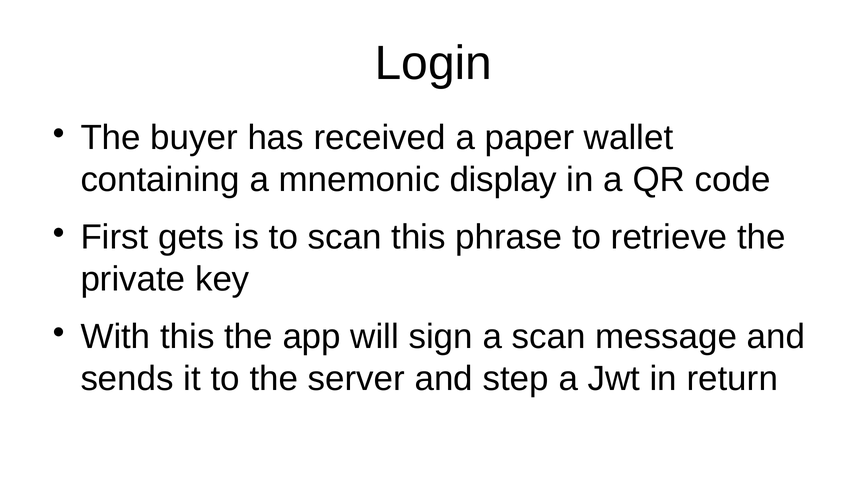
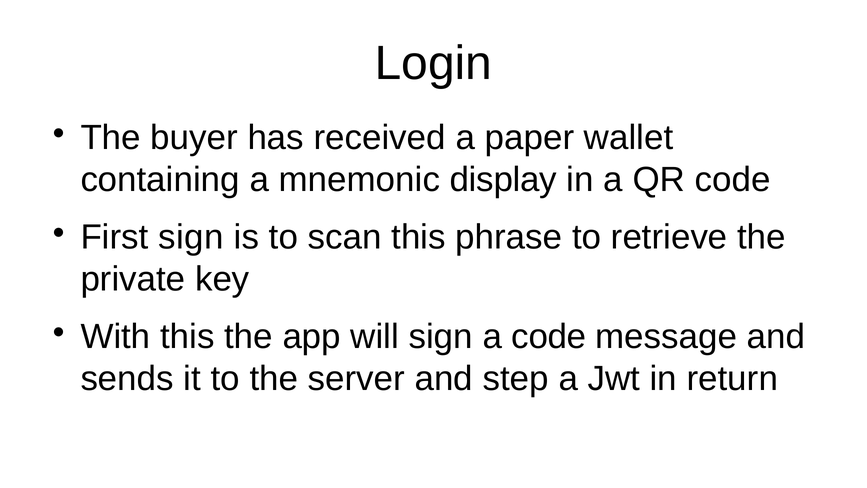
First gets: gets -> sign
a scan: scan -> code
